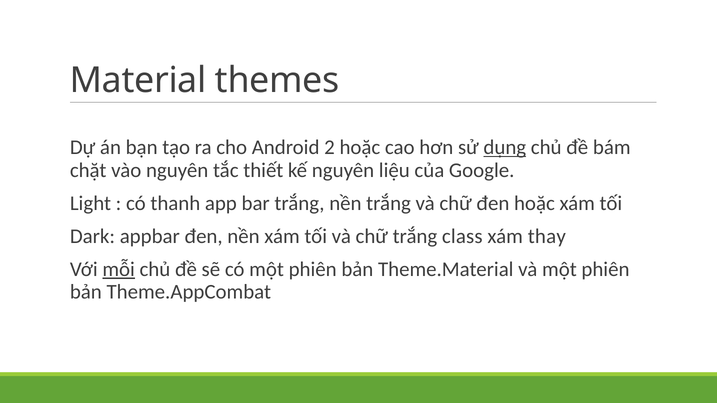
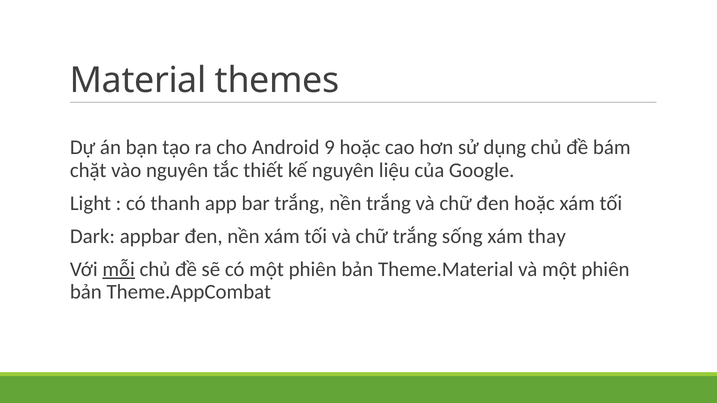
2: 2 -> 9
dụng underline: present -> none
class: class -> sống
